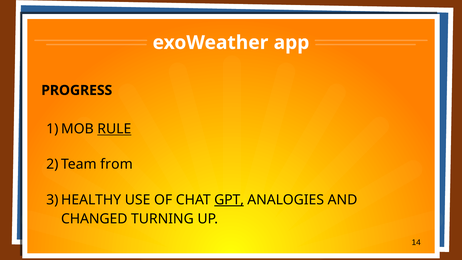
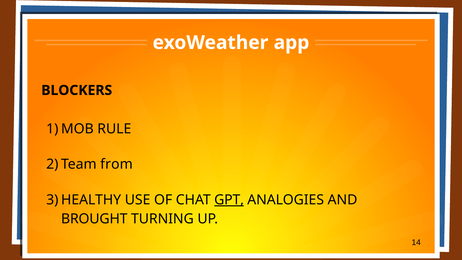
PROGRESS: PROGRESS -> BLOCKERS
RULE underline: present -> none
CHANGED: CHANGED -> BROUGHT
